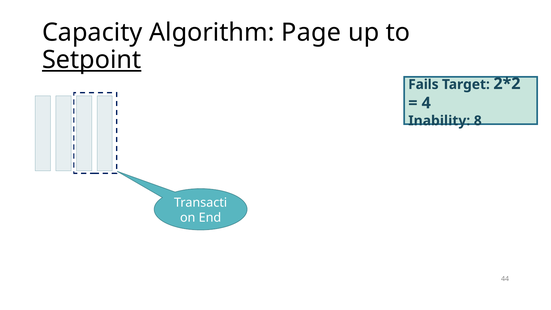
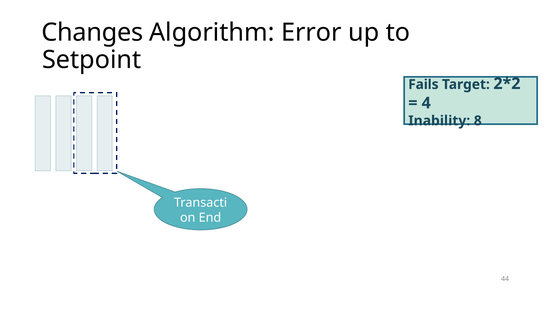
Capacity: Capacity -> Changes
Page: Page -> Error
Setpoint underline: present -> none
